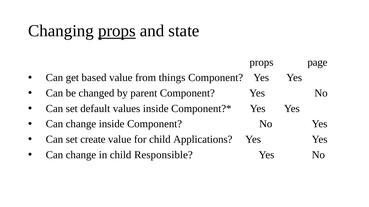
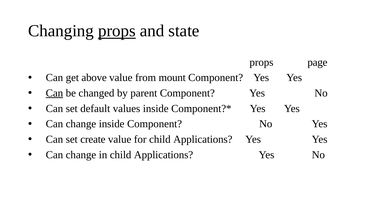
based: based -> above
things: things -> mount
Can at (54, 93) underline: none -> present
in child Responsible: Responsible -> Applications
